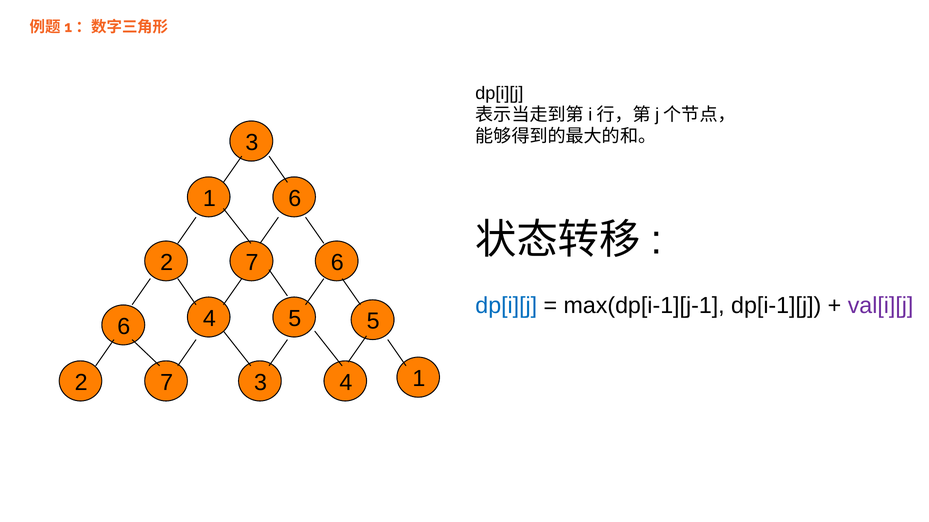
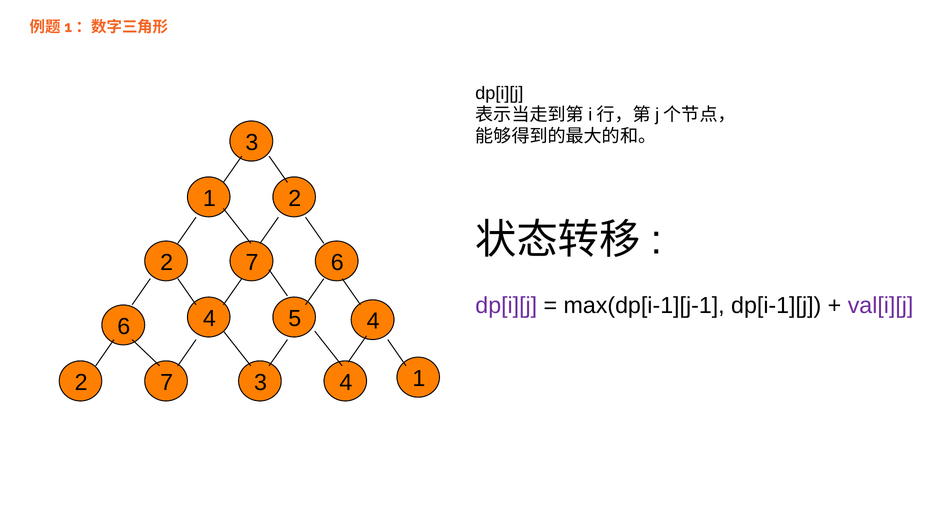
1 6: 6 -> 2
dp[i][j at (506, 306) colour: blue -> purple
5 5: 5 -> 4
